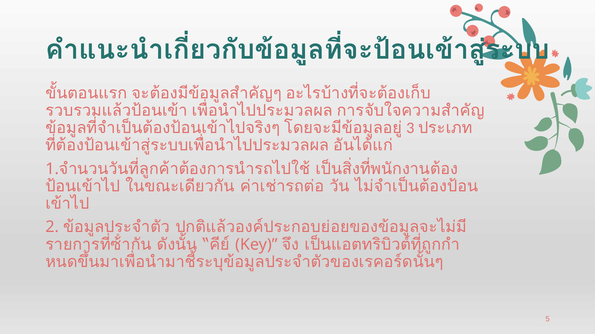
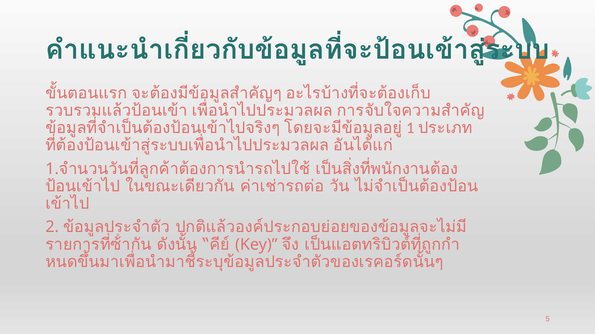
3: 3 -> 1
